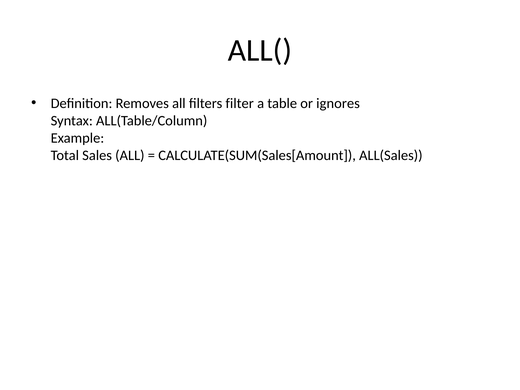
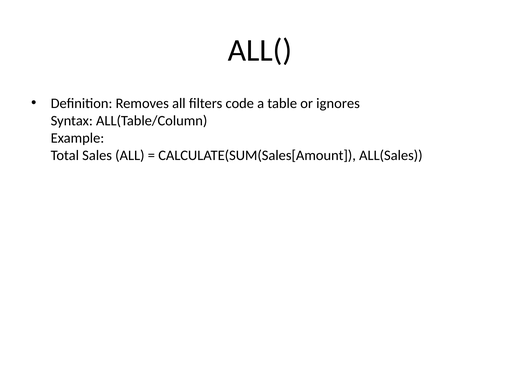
filter: filter -> code
